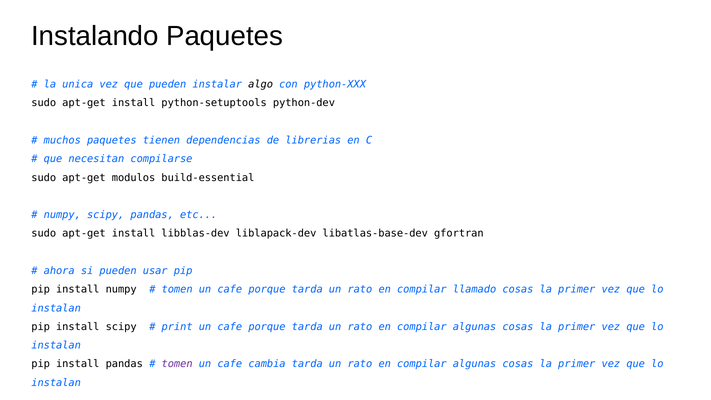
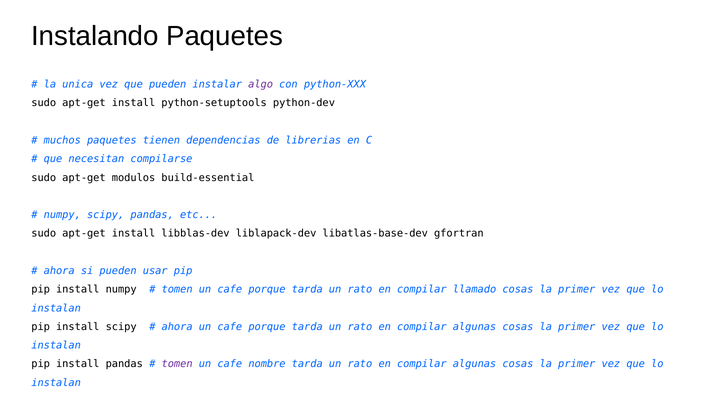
algo colour: black -> purple
print at (177, 327): print -> ahora
cambia: cambia -> nombre
